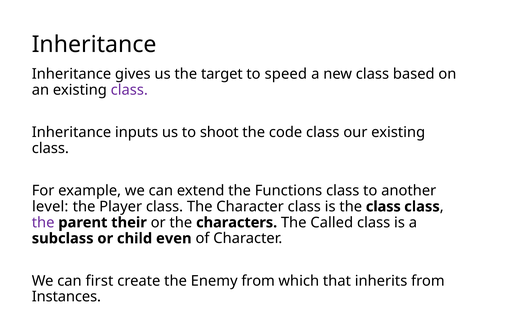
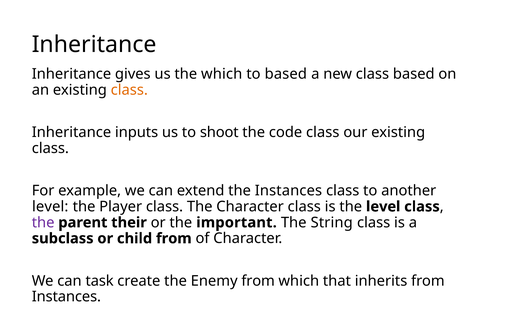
the target: target -> which
to speed: speed -> based
class at (129, 90) colour: purple -> orange
the Functions: Functions -> Instances
the class: class -> level
characters: characters -> important
Called: Called -> String
child even: even -> from
first: first -> task
